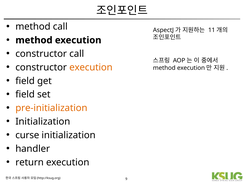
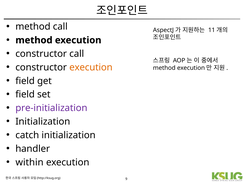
pre-initialization colour: orange -> purple
curse: curse -> catch
return: return -> within
